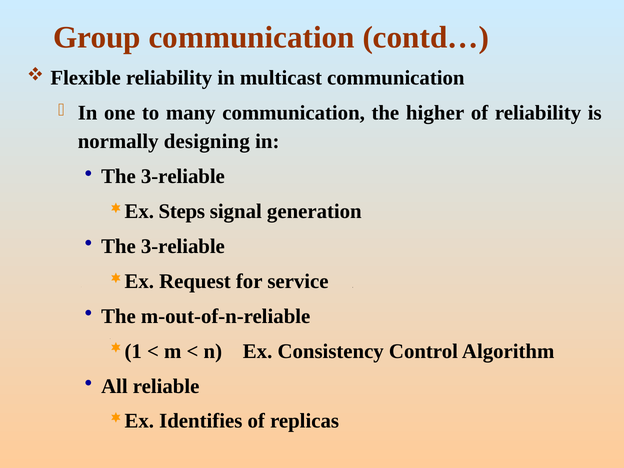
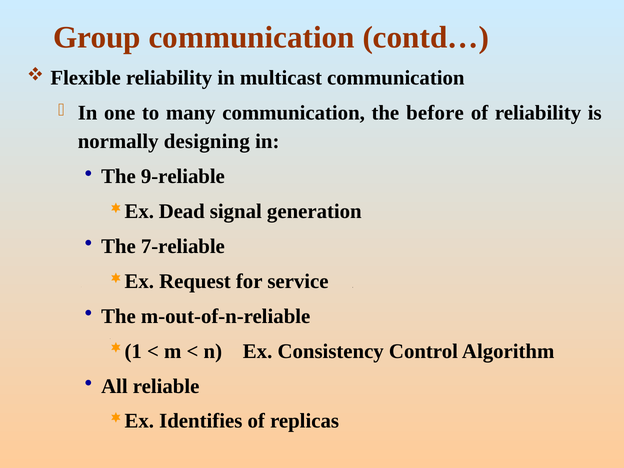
higher: higher -> before
3-reliable at (183, 177): 3-reliable -> 9-reliable
Steps: Steps -> Dead
3-reliable at (183, 246): 3-reliable -> 7-reliable
